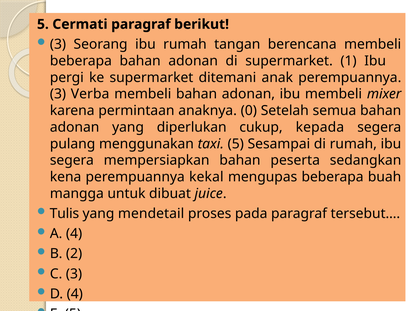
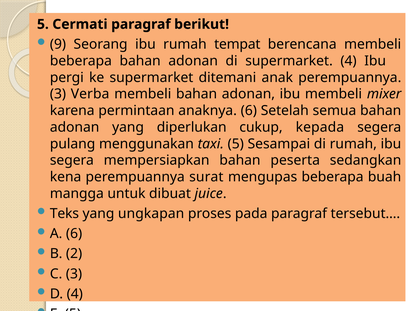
3 at (58, 44): 3 -> 9
tangan: tangan -> tempat
supermarket 1: 1 -> 4
anaknya 0: 0 -> 6
kekal: kekal -> surat
Tulis: Tulis -> Teks
mendetail: mendetail -> ungkapan
A 4: 4 -> 6
